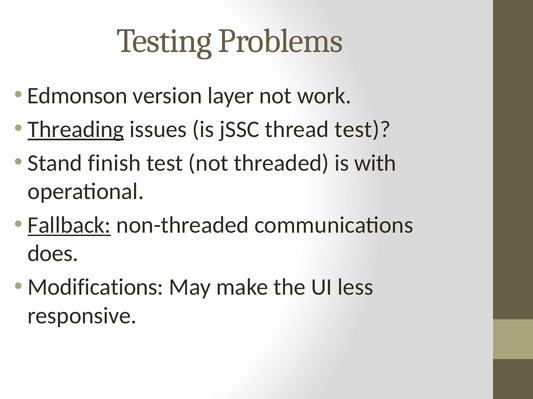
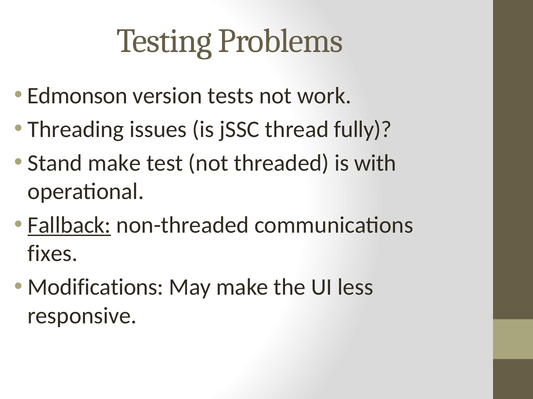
layer: layer -> tests
Threading underline: present -> none
thread test: test -> fully
Stand finish: finish -> make
does: does -> fixes
